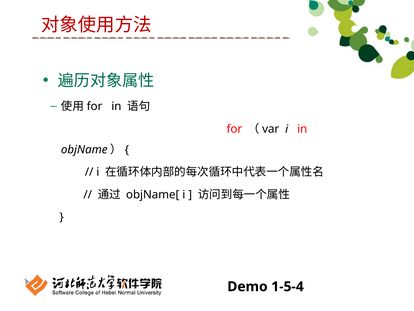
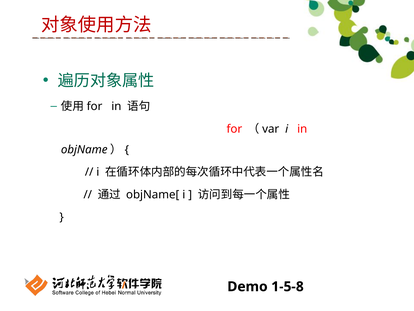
1-5-4: 1-5-4 -> 1-5-8
